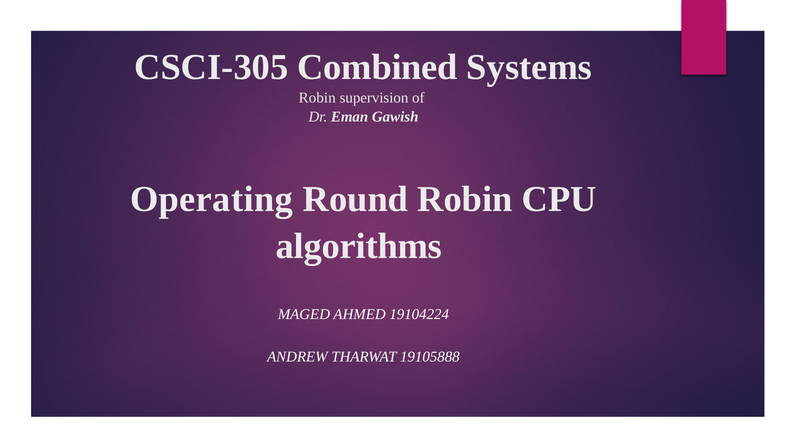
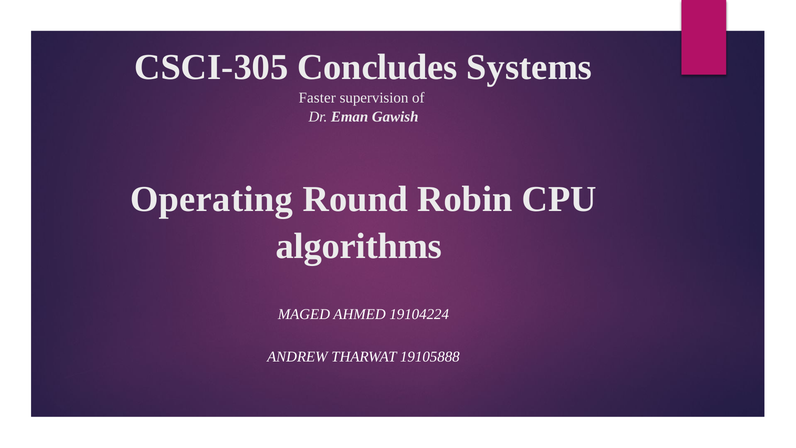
Combined: Combined -> Concludes
Robin at (317, 98): Robin -> Faster
